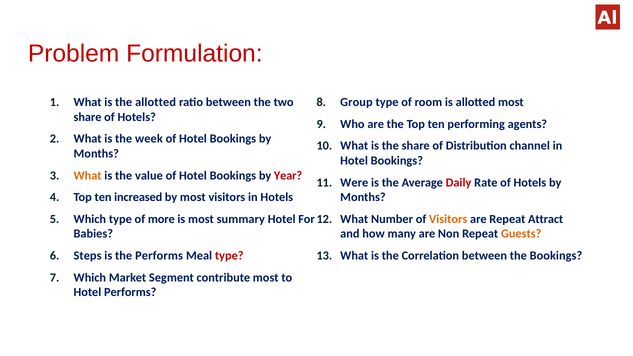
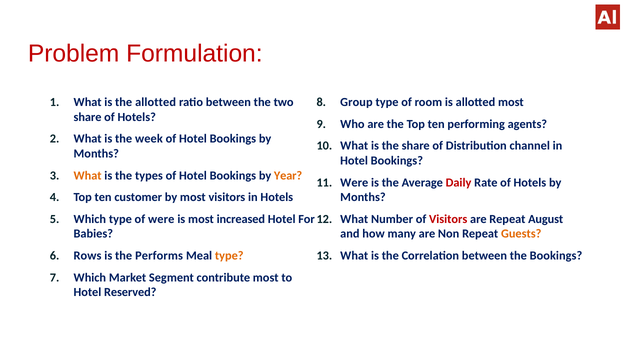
value: value -> types
Year colour: red -> orange
increased: increased -> customer
of more: more -> were
summary: summary -> increased
Visitors at (448, 219) colour: orange -> red
Attract: Attract -> August
Steps: Steps -> Rows
type at (229, 256) colour: red -> orange
Hotel Performs: Performs -> Reserved
